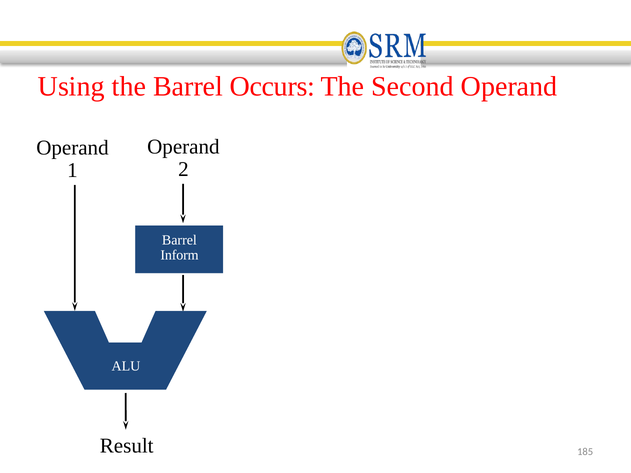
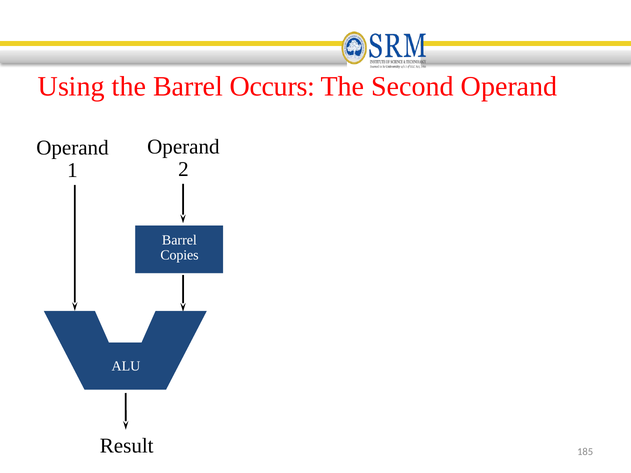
Inform: Inform -> Copies
